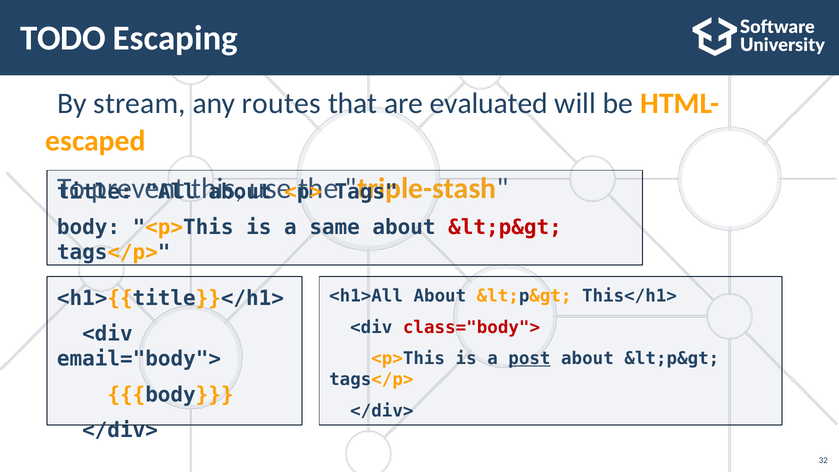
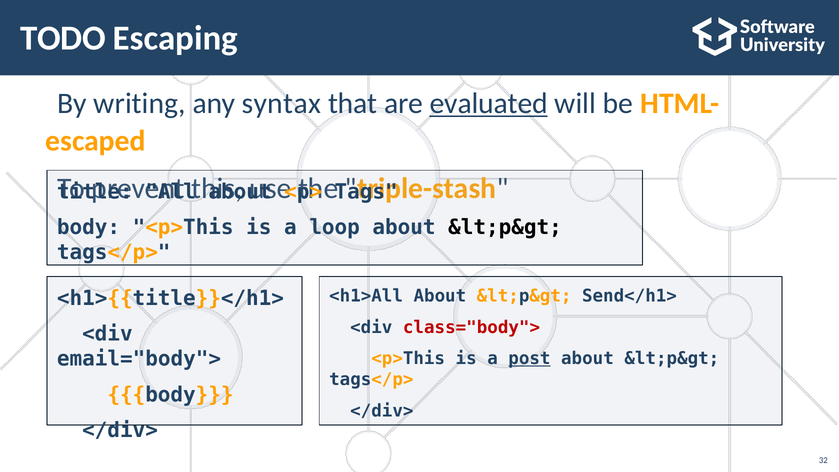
stream: stream -> writing
routes: routes -> syntax
evaluated underline: none -> present
same: same -> loop
&lt;p&gt at (505, 227) colour: red -> black
This</h1>: This</h1> -> Send</h1>
